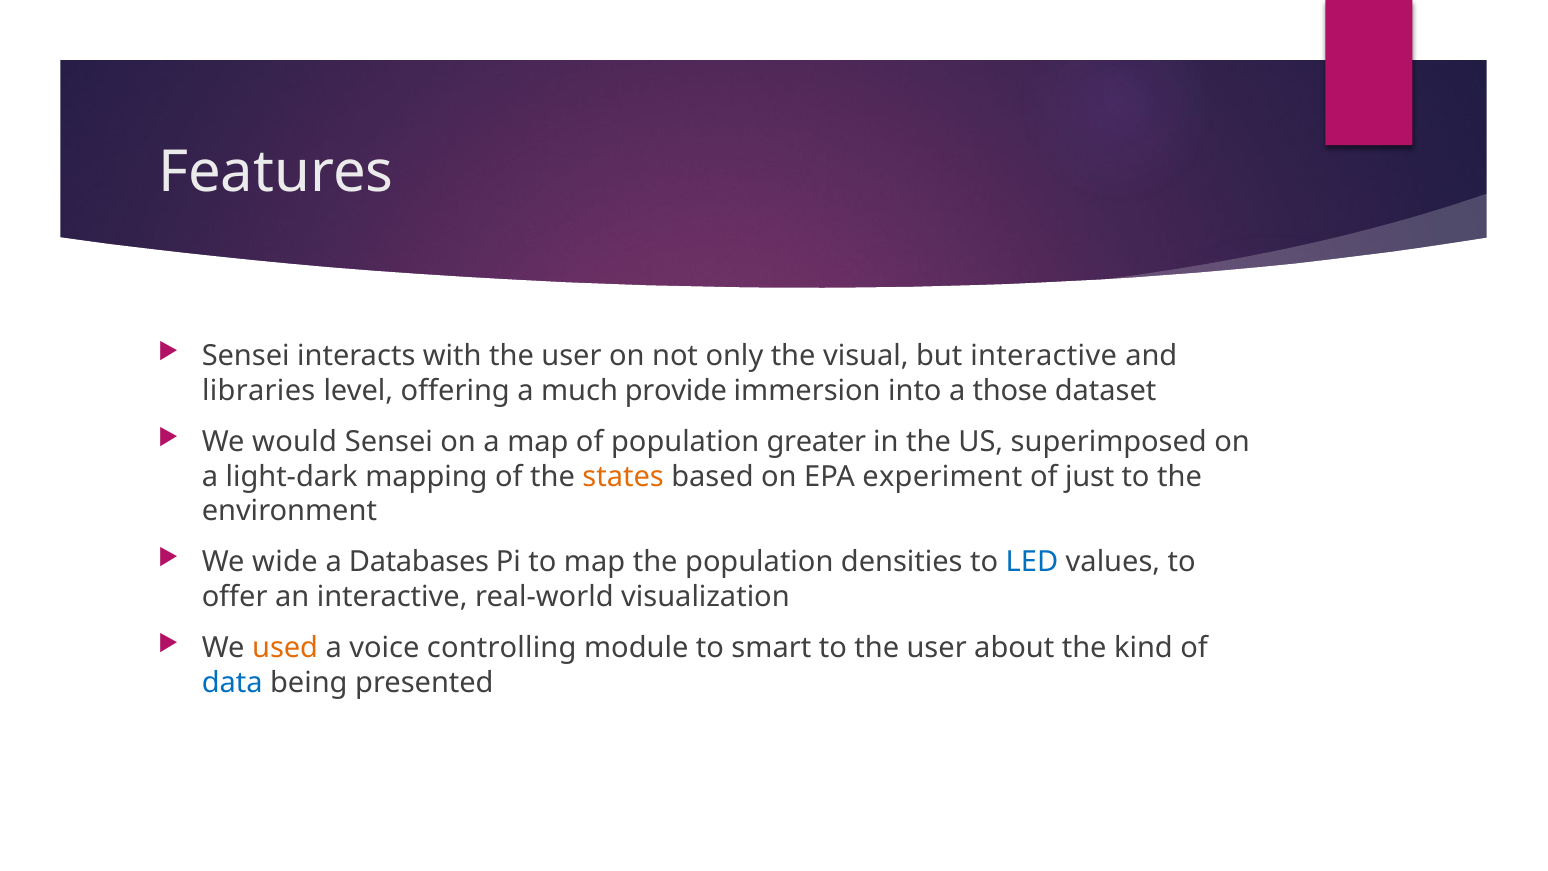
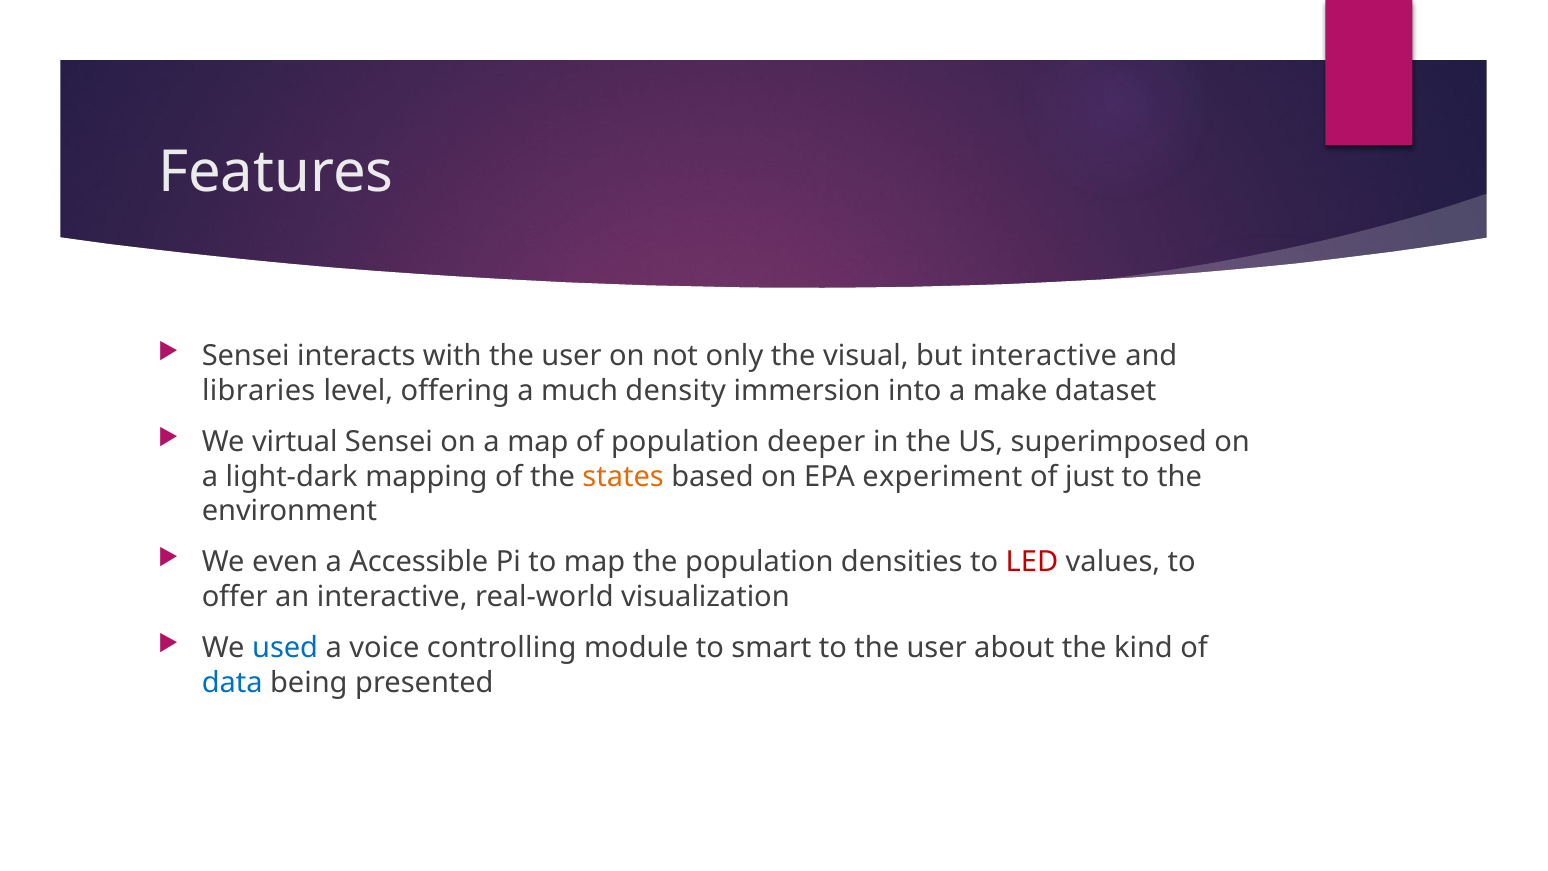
provide: provide -> density
those: those -> make
would: would -> virtual
greater: greater -> deeper
wide: wide -> even
Databases: Databases -> Accessible
LED colour: blue -> red
used colour: orange -> blue
